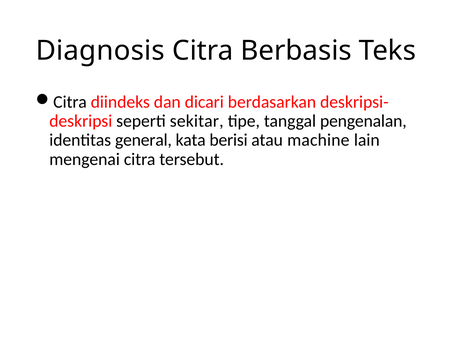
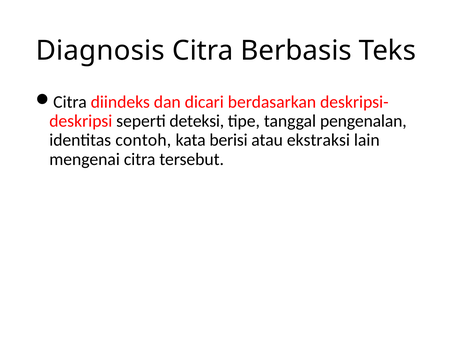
sekitar: sekitar -> deteksi
general: general -> contoh
machine: machine -> ekstraksi
